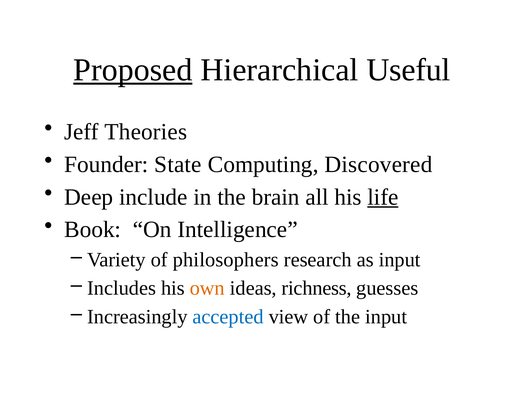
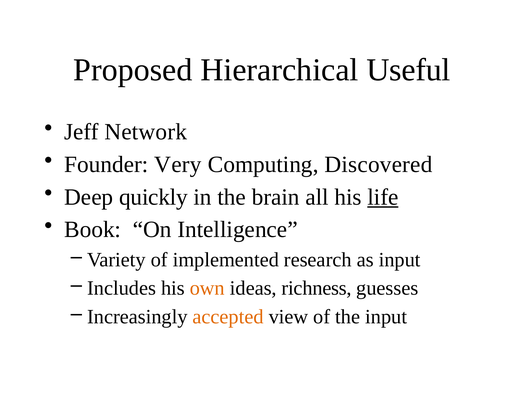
Proposed underline: present -> none
Theories: Theories -> Network
State: State -> Very
include: include -> quickly
philosophers: philosophers -> implemented
accepted colour: blue -> orange
